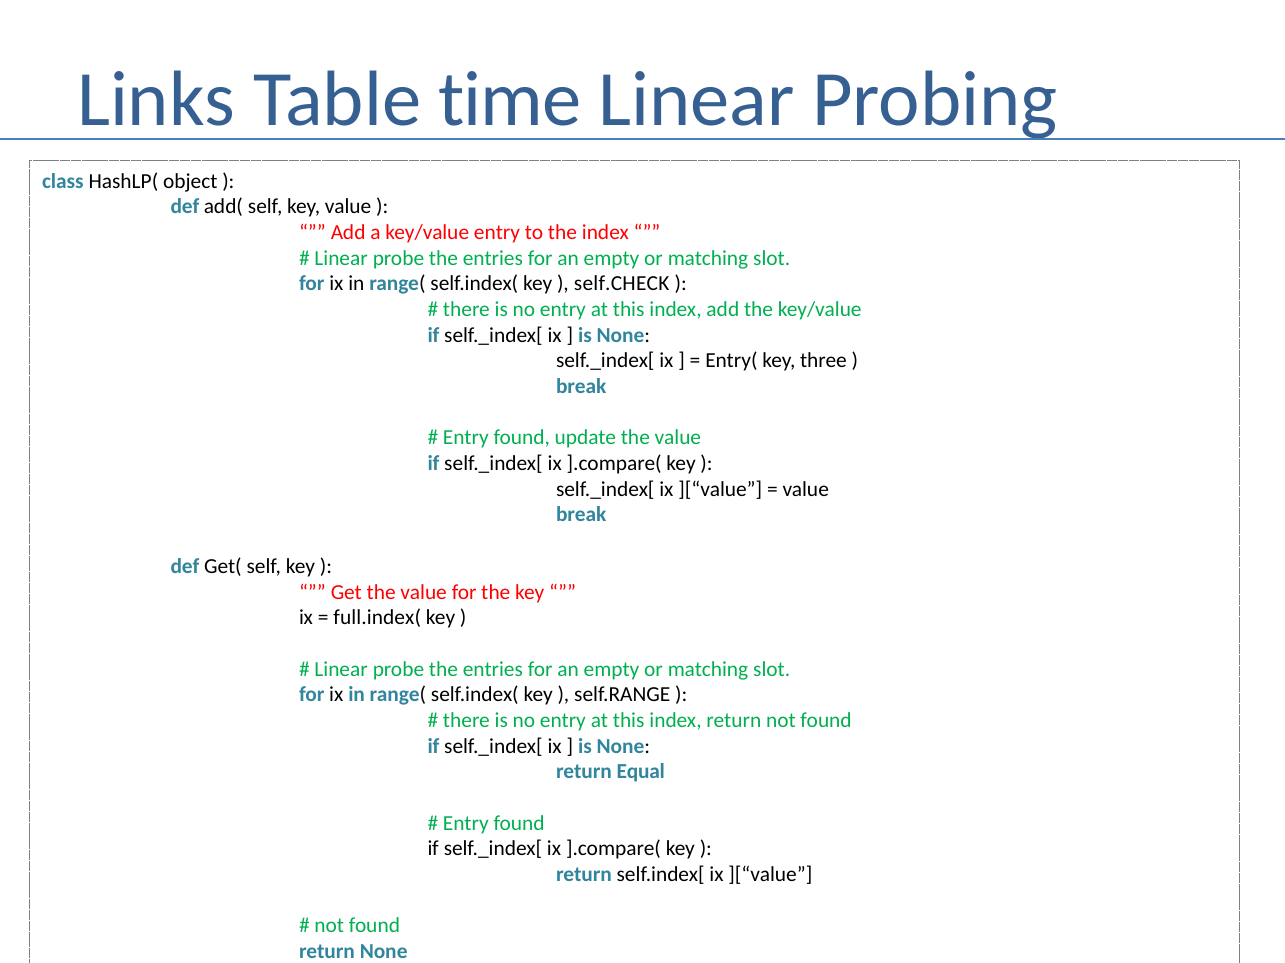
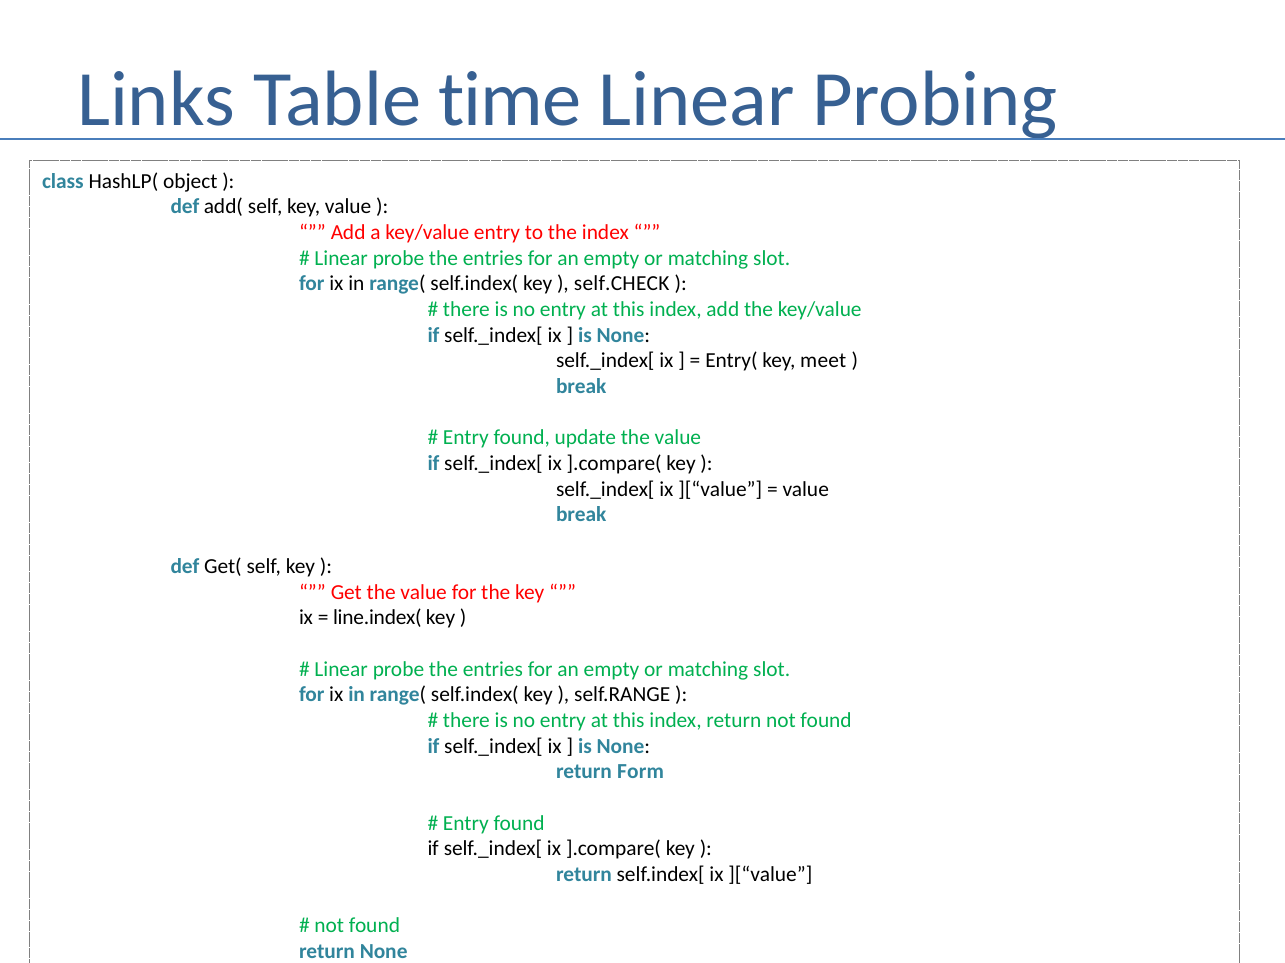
three: three -> meet
full.index(: full.index( -> line.index(
Equal: Equal -> Form
